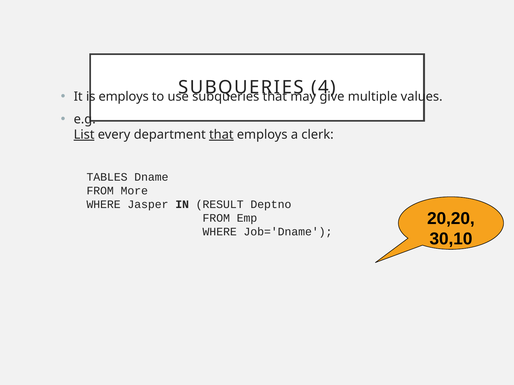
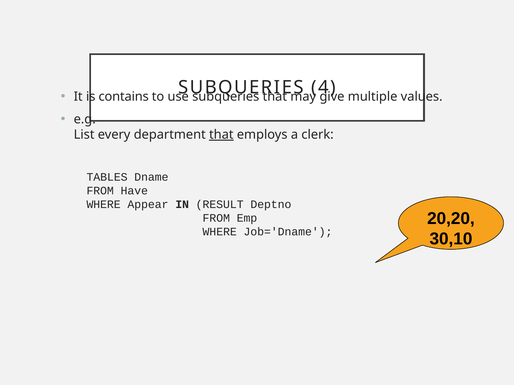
is employs: employs -> contains
List underline: present -> none
More: More -> Have
Jasper: Jasper -> Appear
